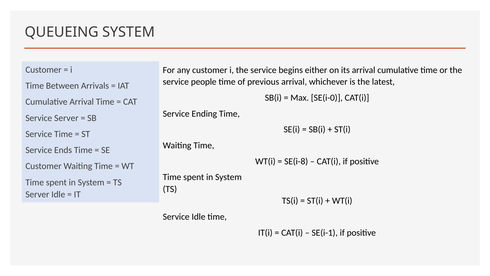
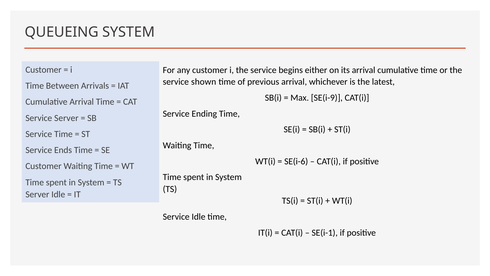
people: people -> shown
SE(i-0: SE(i-0 -> SE(i-9
SE(i-8: SE(i-8 -> SE(i-6
